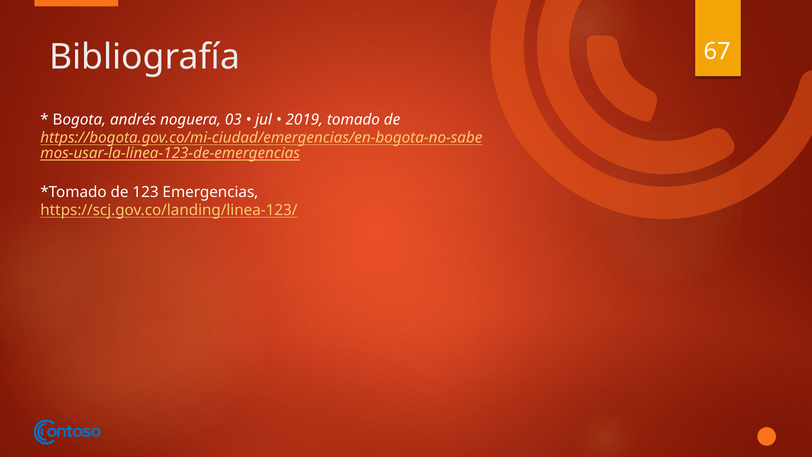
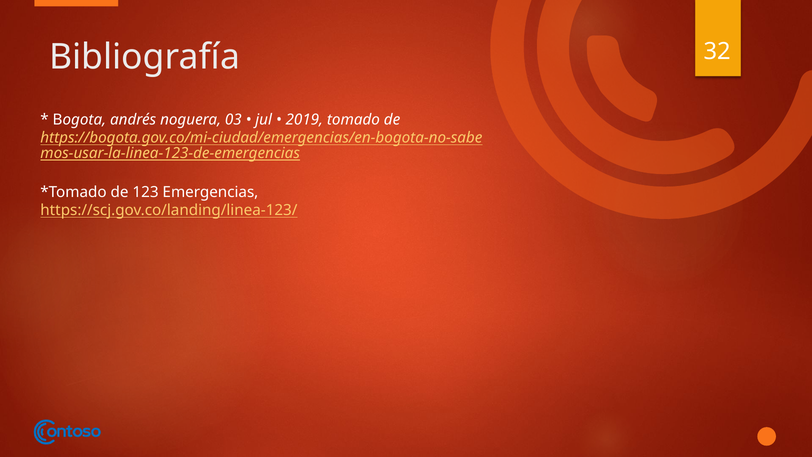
67: 67 -> 32
